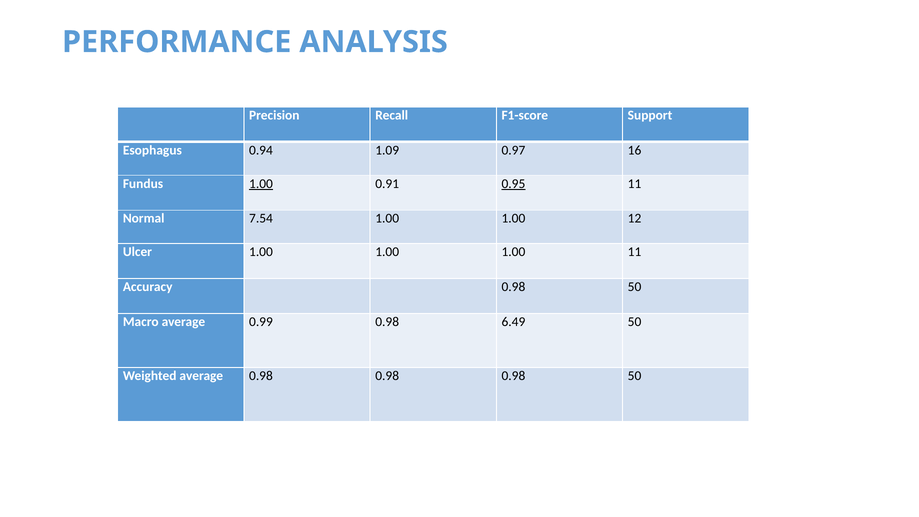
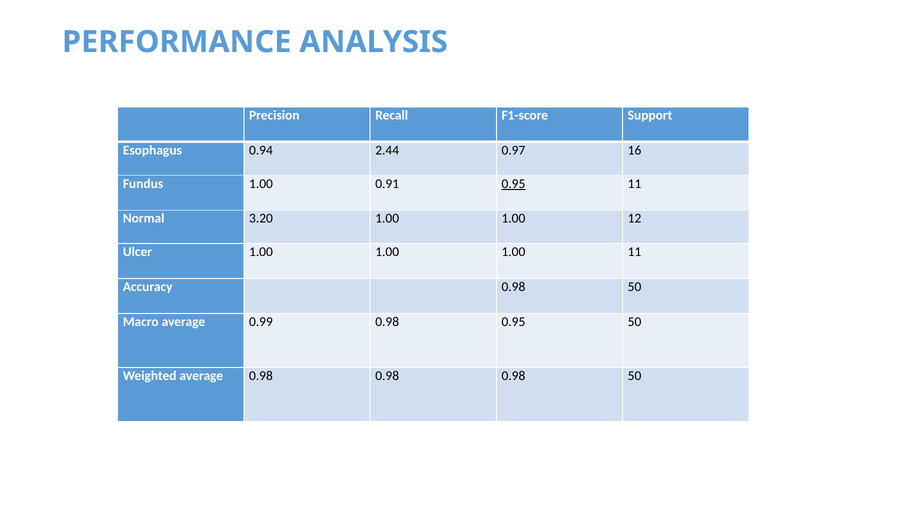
1.09: 1.09 -> 2.44
1.00 at (261, 184) underline: present -> none
7.54: 7.54 -> 3.20
0.98 6.49: 6.49 -> 0.95
